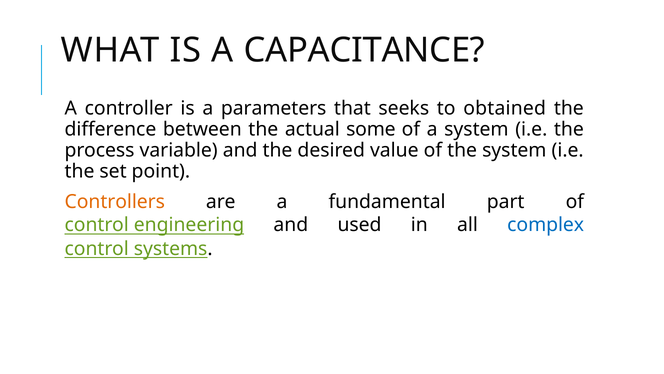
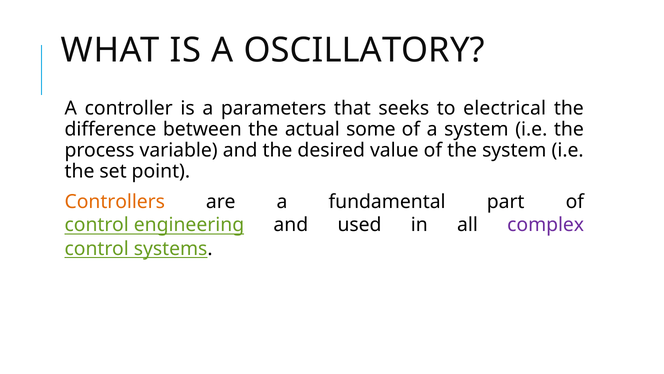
CAPACITANCE: CAPACITANCE -> OSCILLATORY
obtained: obtained -> electrical
complex colour: blue -> purple
